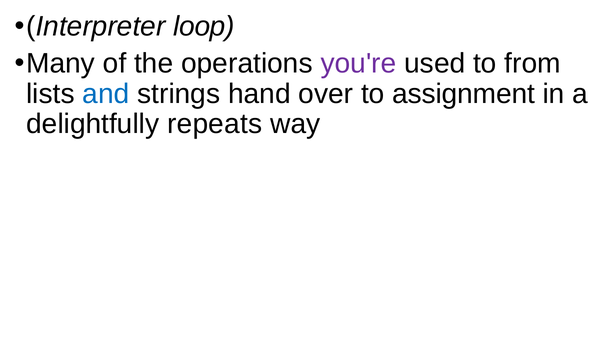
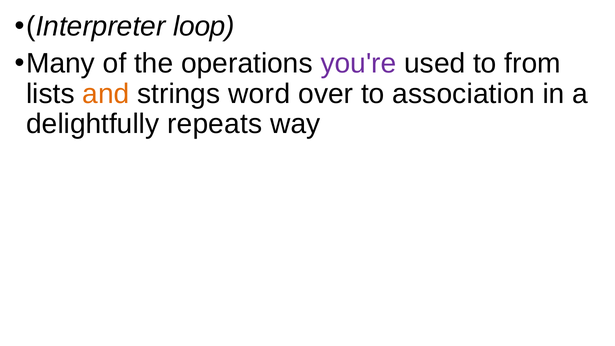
and colour: blue -> orange
hand: hand -> word
assignment: assignment -> association
